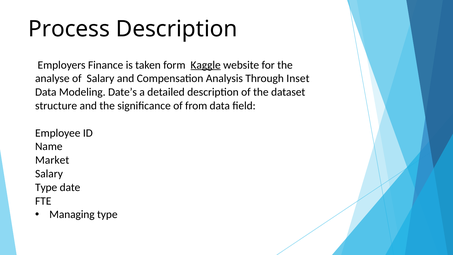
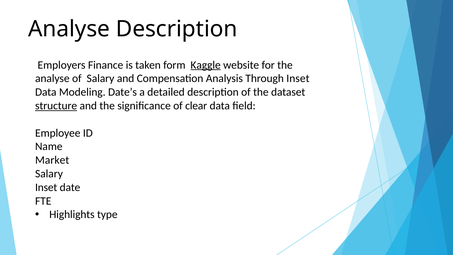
Process at (69, 29): Process -> Analyse
structure underline: none -> present
from: from -> clear
Type at (46, 187): Type -> Inset
Managing: Managing -> Highlights
